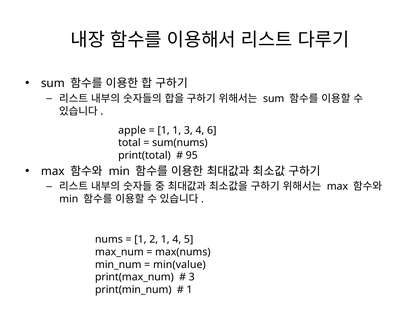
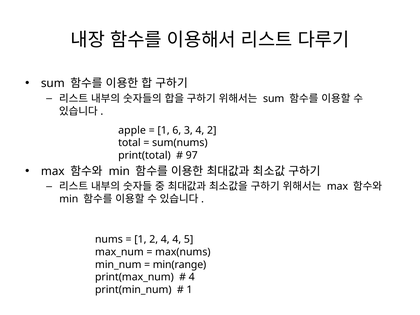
1 1: 1 -> 6
4 6: 6 -> 2
95: 95 -> 97
2 1: 1 -> 4
min(value: min(value -> min(range
3 at (192, 277): 3 -> 4
